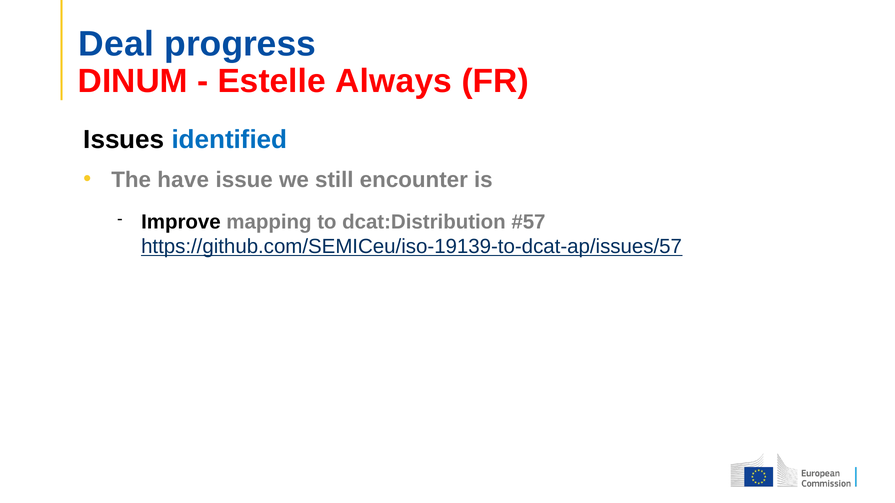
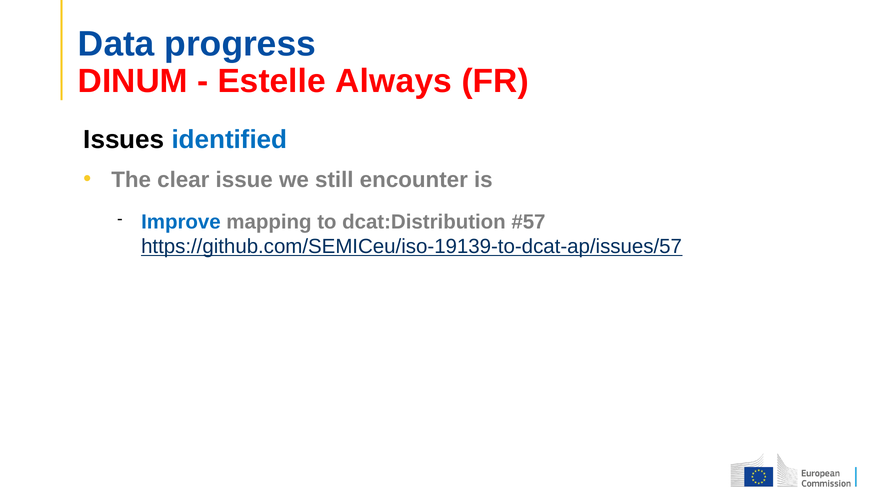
Deal: Deal -> Data
have: have -> clear
Improve colour: black -> blue
